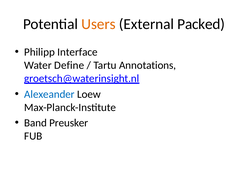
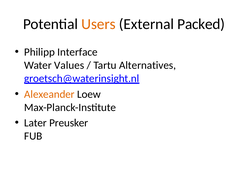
Define: Define -> Values
Annotations: Annotations -> Alternatives
Alexeander colour: blue -> orange
Band: Band -> Later
